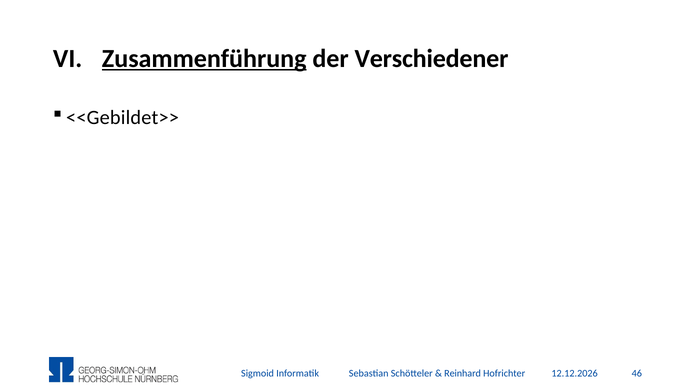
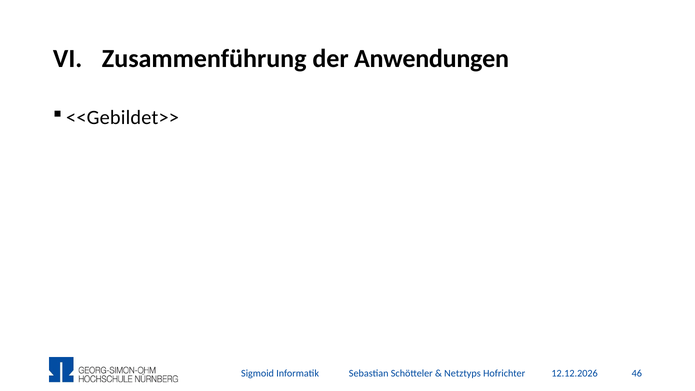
Zusammenführung underline: present -> none
Verschiedener: Verschiedener -> Anwendungen
Reinhard: Reinhard -> Netztyps
